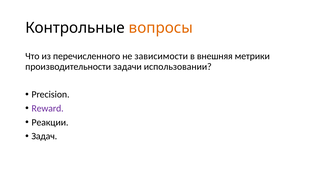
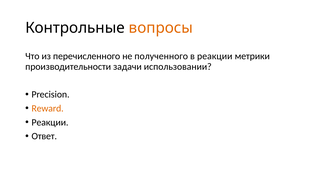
зависимости: зависимости -> полученного
в внешняя: внешняя -> реакции
Reward colour: purple -> orange
Задач: Задач -> Ответ
